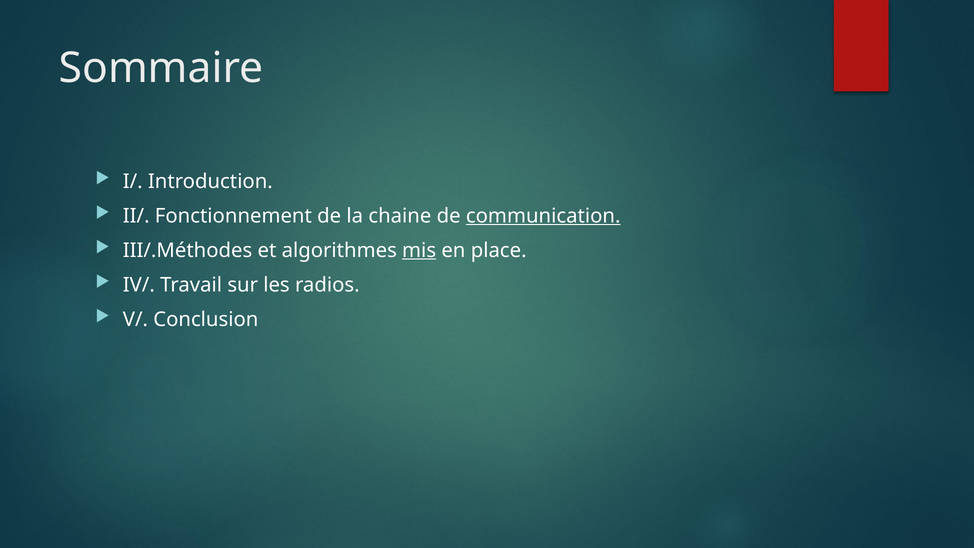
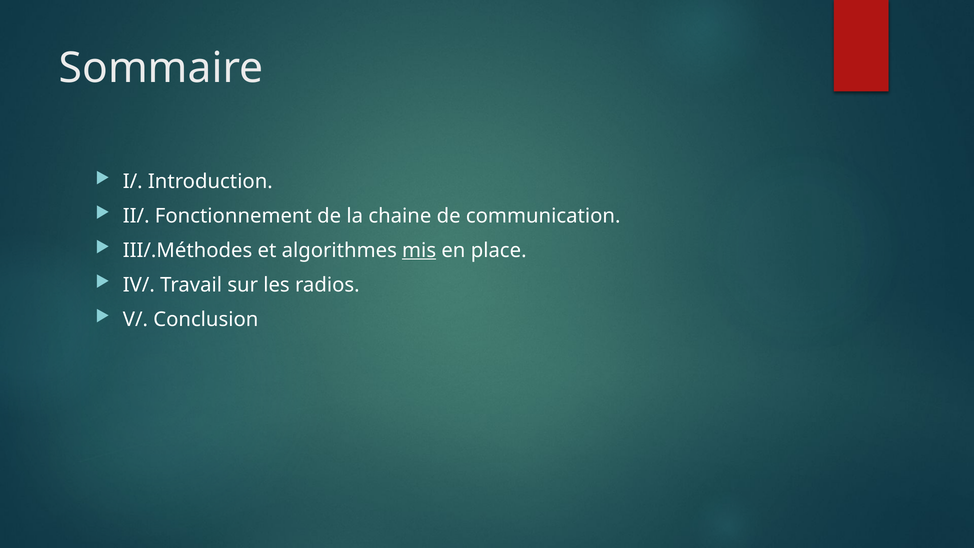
communication underline: present -> none
